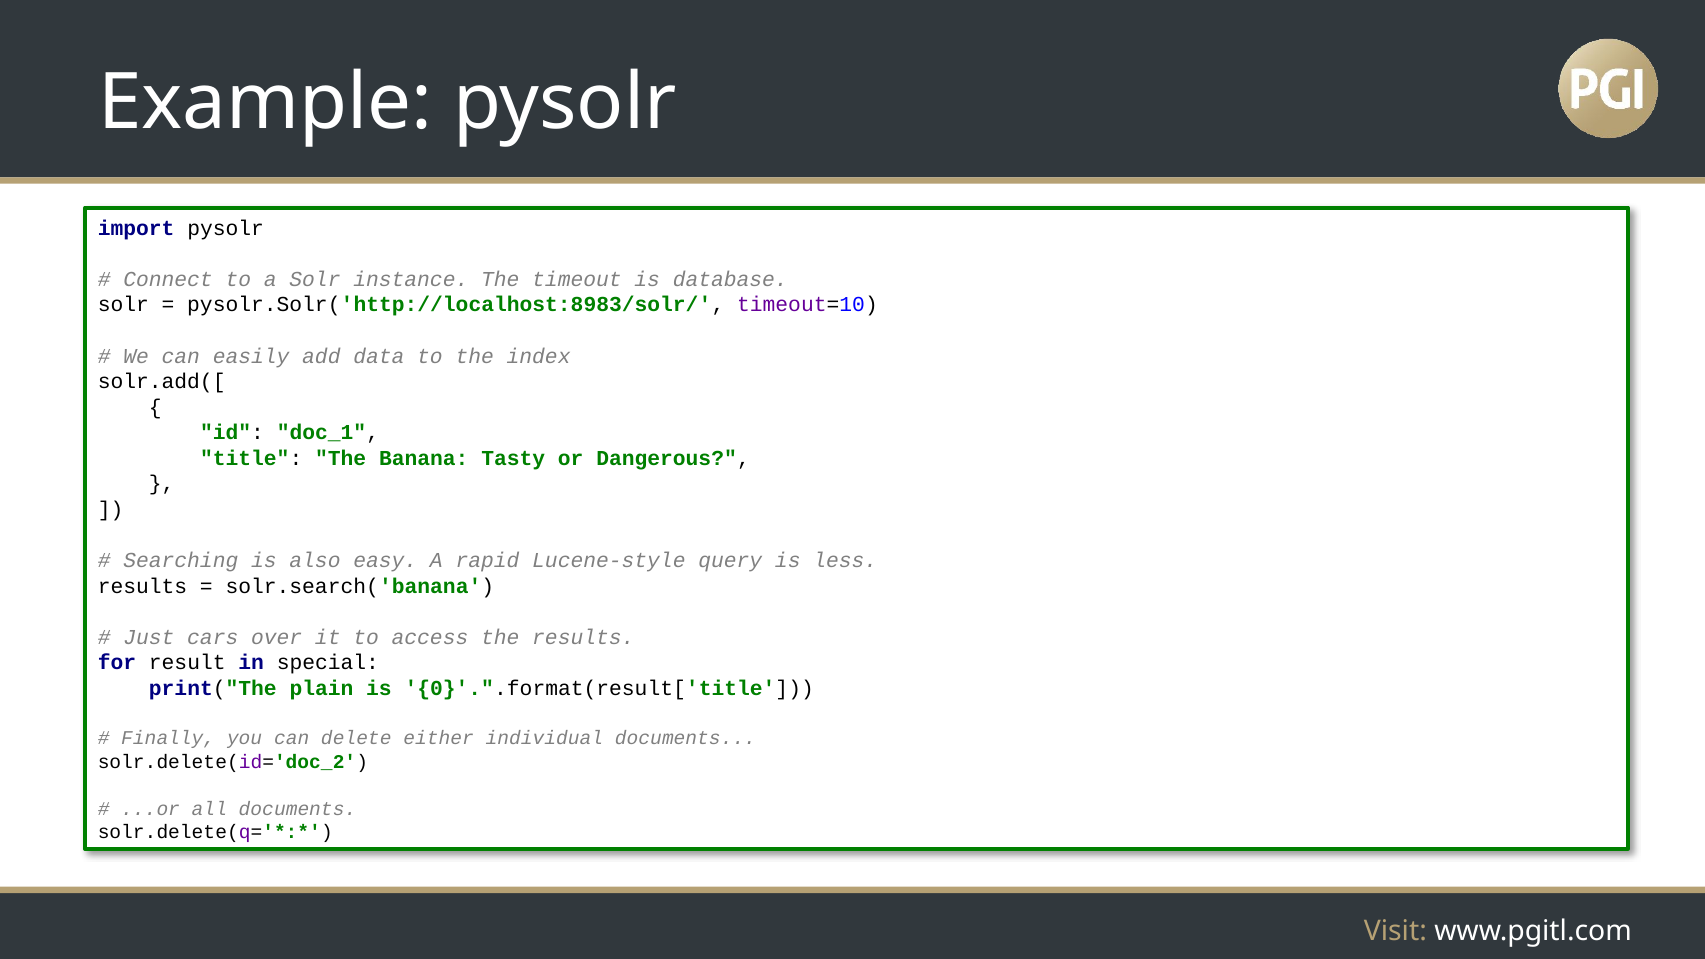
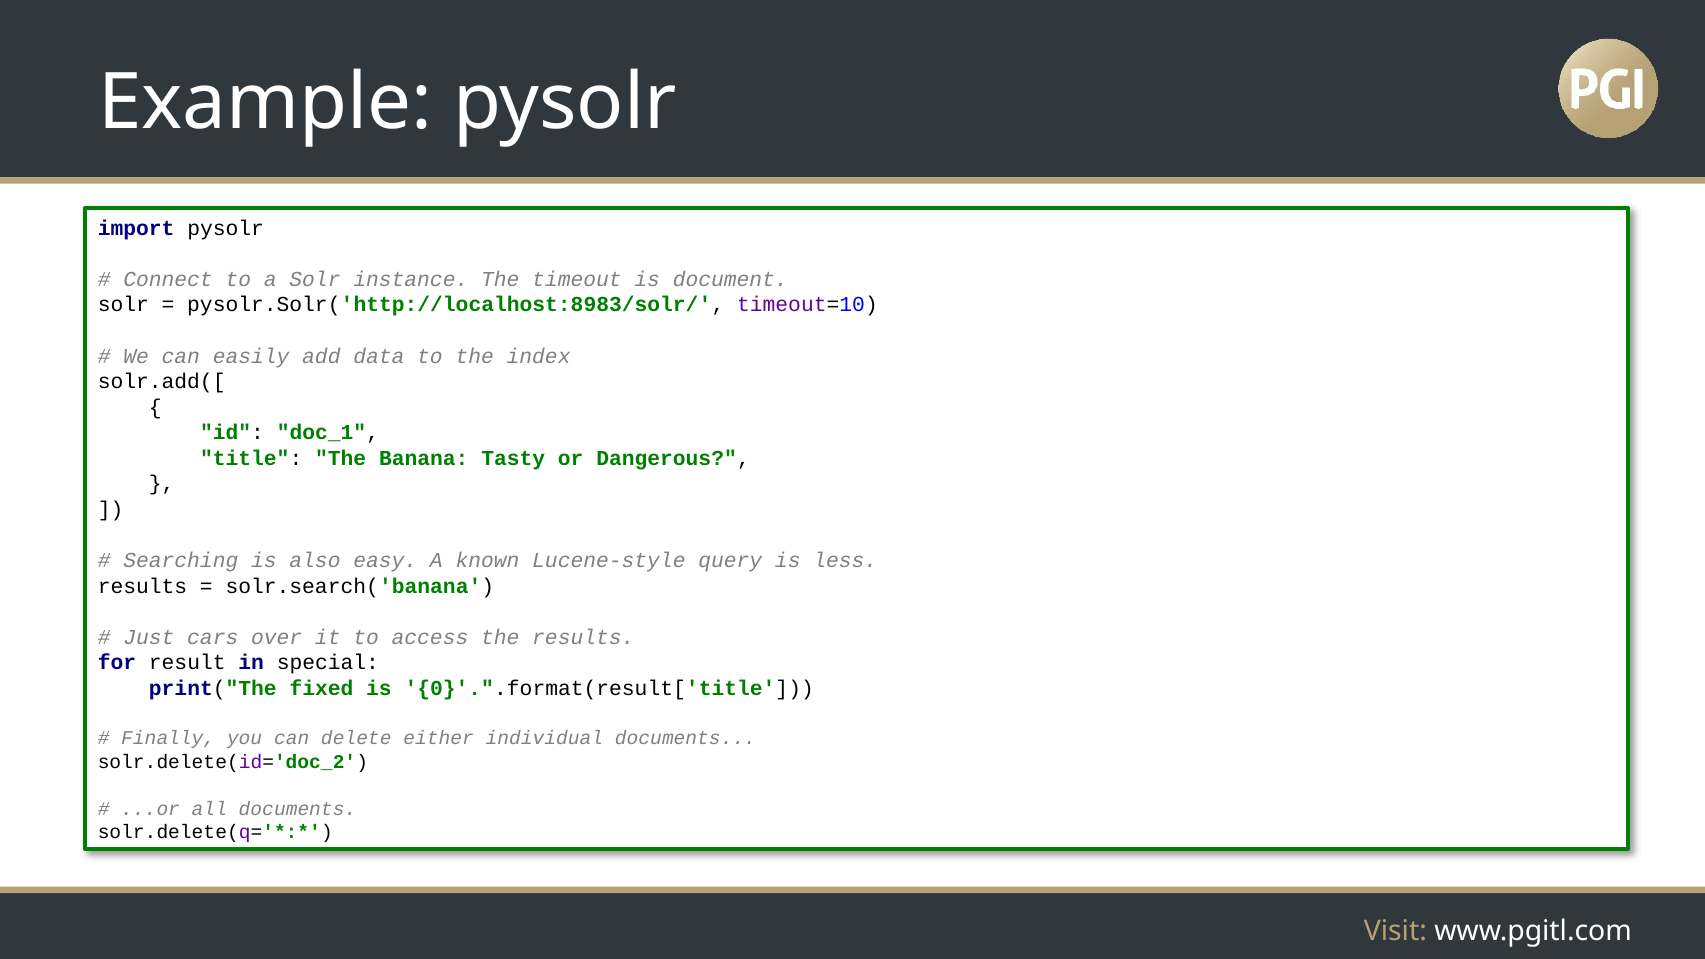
database: database -> document
rapid: rapid -> known
plain: plain -> fixed
